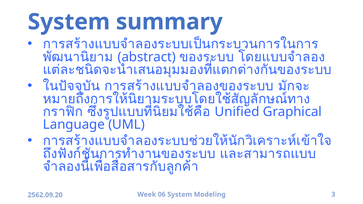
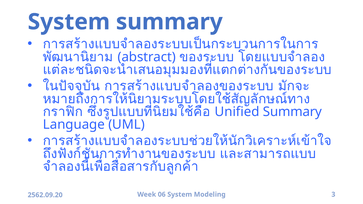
Unified Graphical: Graphical -> Summary
